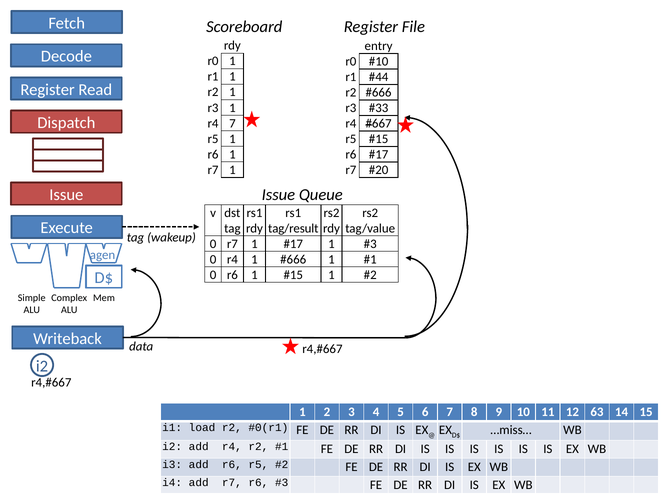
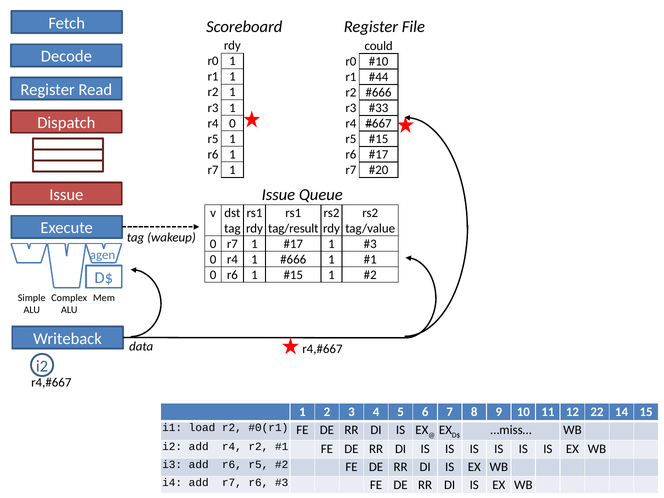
entry: entry -> could
r4 7: 7 -> 0
63: 63 -> 22
